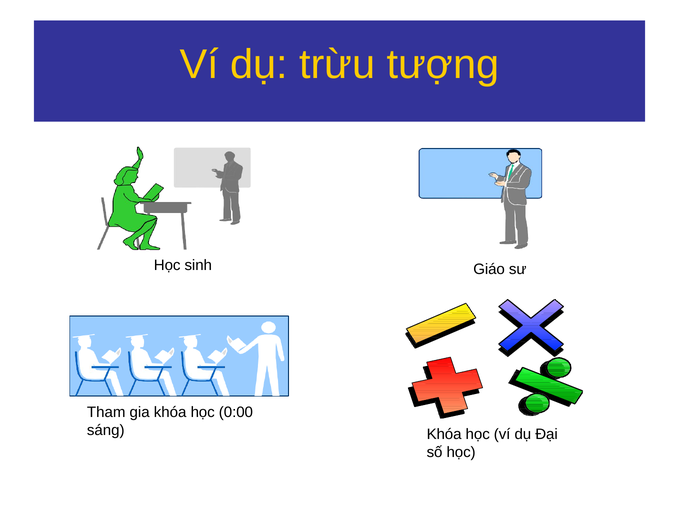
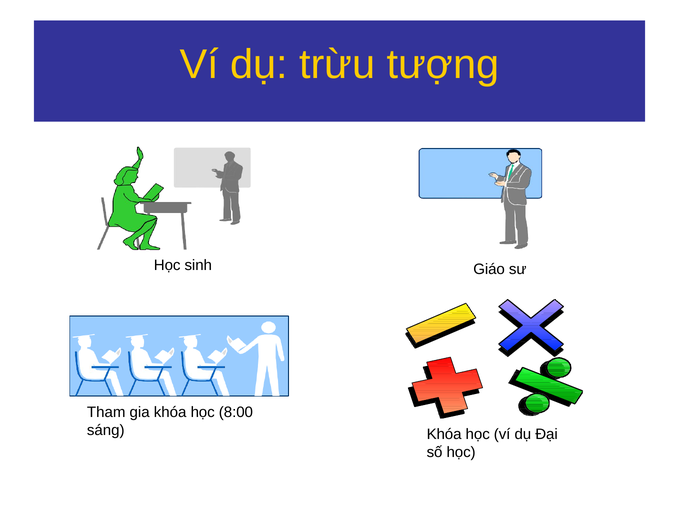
0:00: 0:00 -> 8:00
